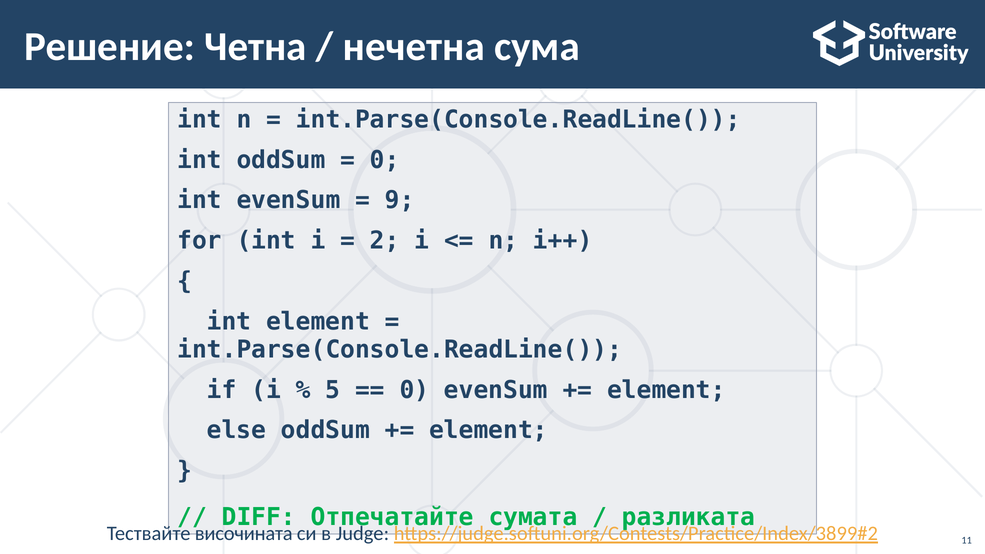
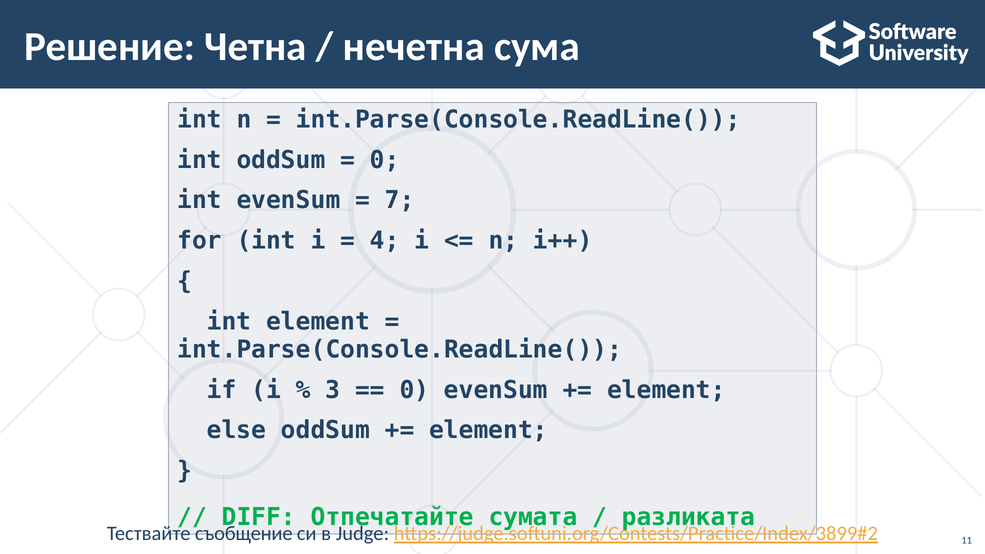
9: 9 -> 7
2: 2 -> 4
5: 5 -> 3
височината: височината -> съобщение
